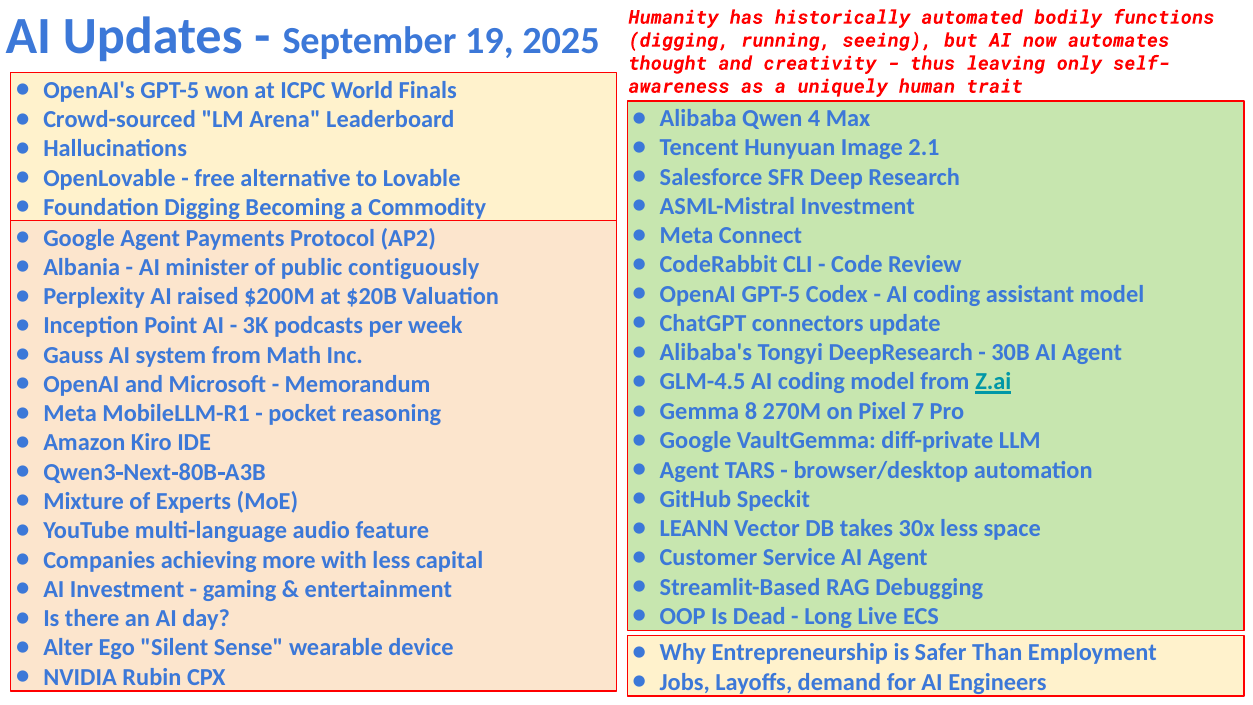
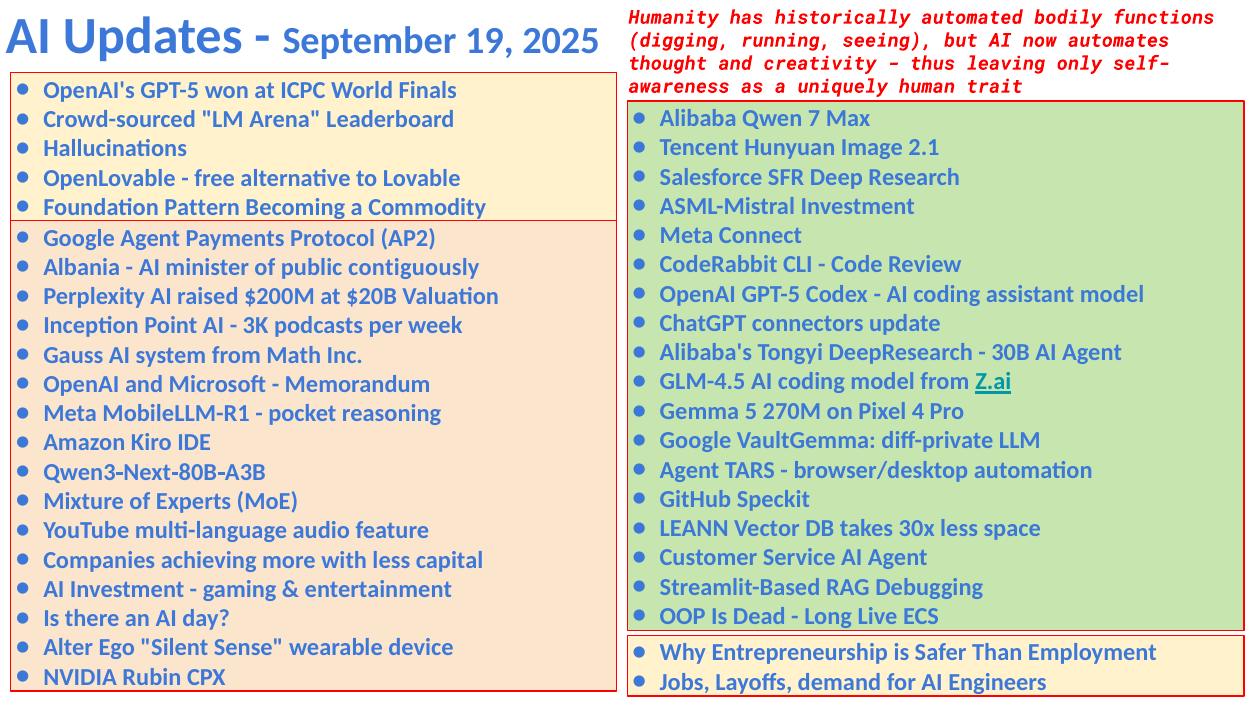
4: 4 -> 7
Foundation Digging: Digging -> Pattern
8: 8 -> 5
7: 7 -> 4
